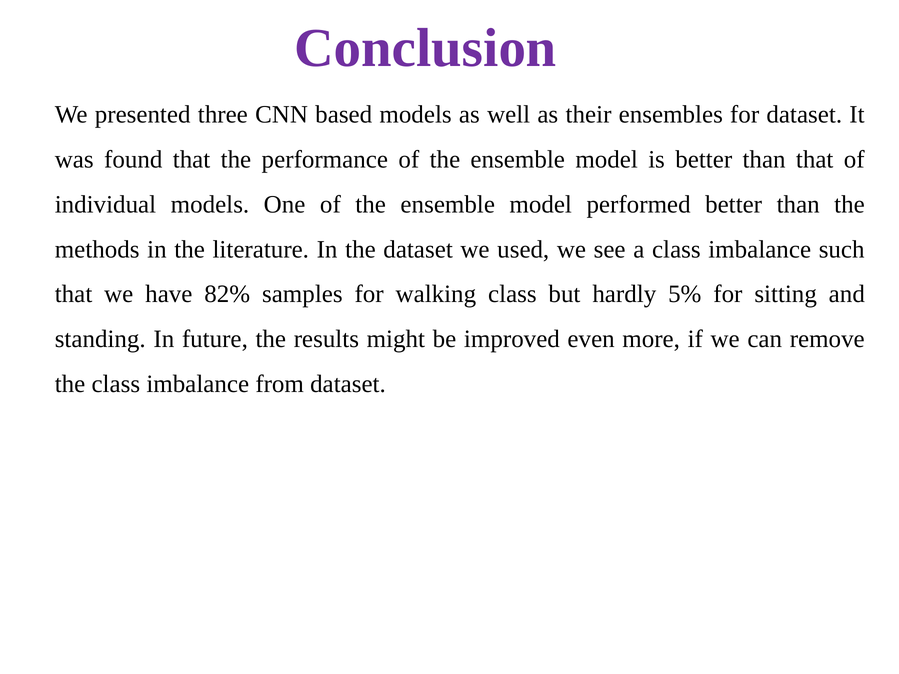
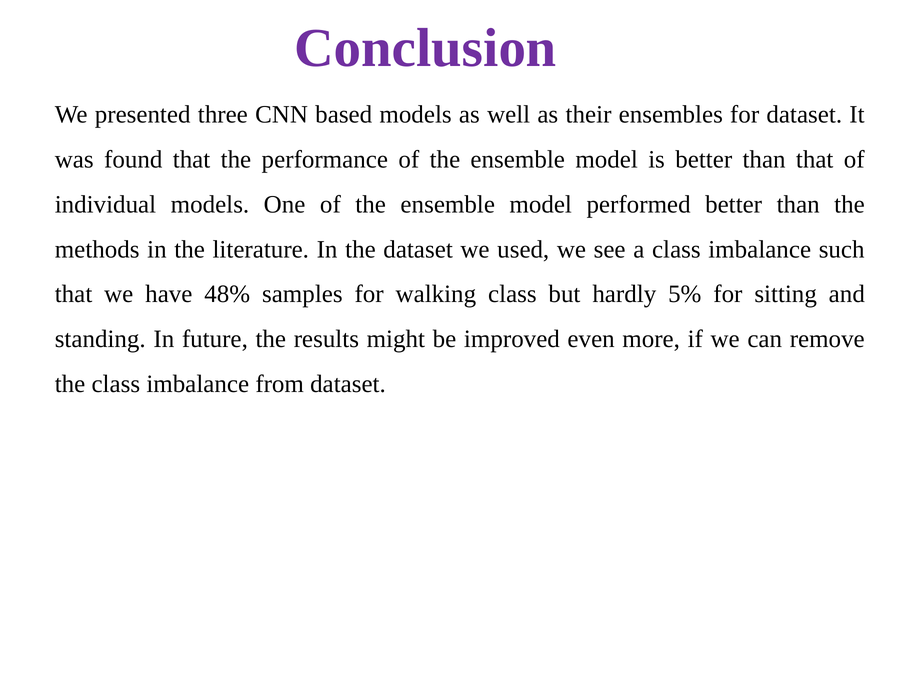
82%: 82% -> 48%
